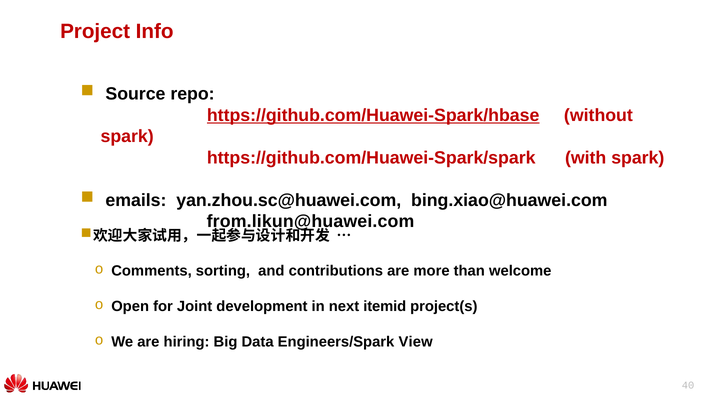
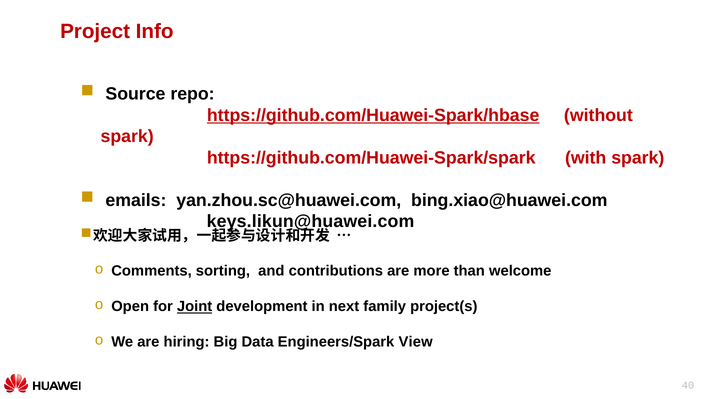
from.likun@huawei.com: from.likun@huawei.com -> keys.likun@huawei.com
Joint underline: none -> present
itemid: itemid -> family
